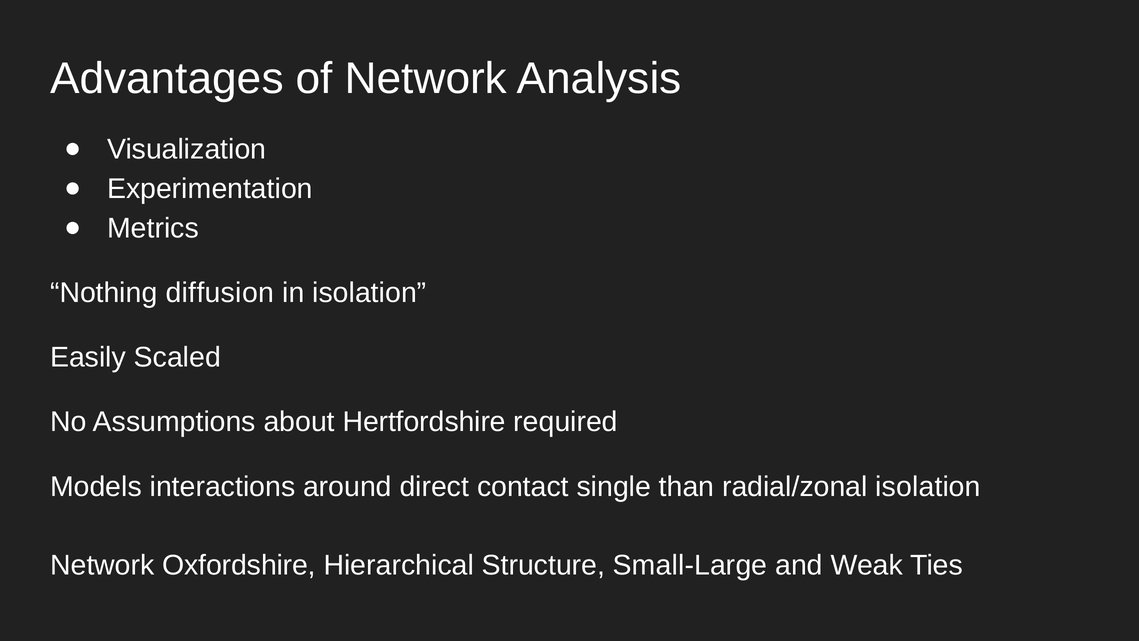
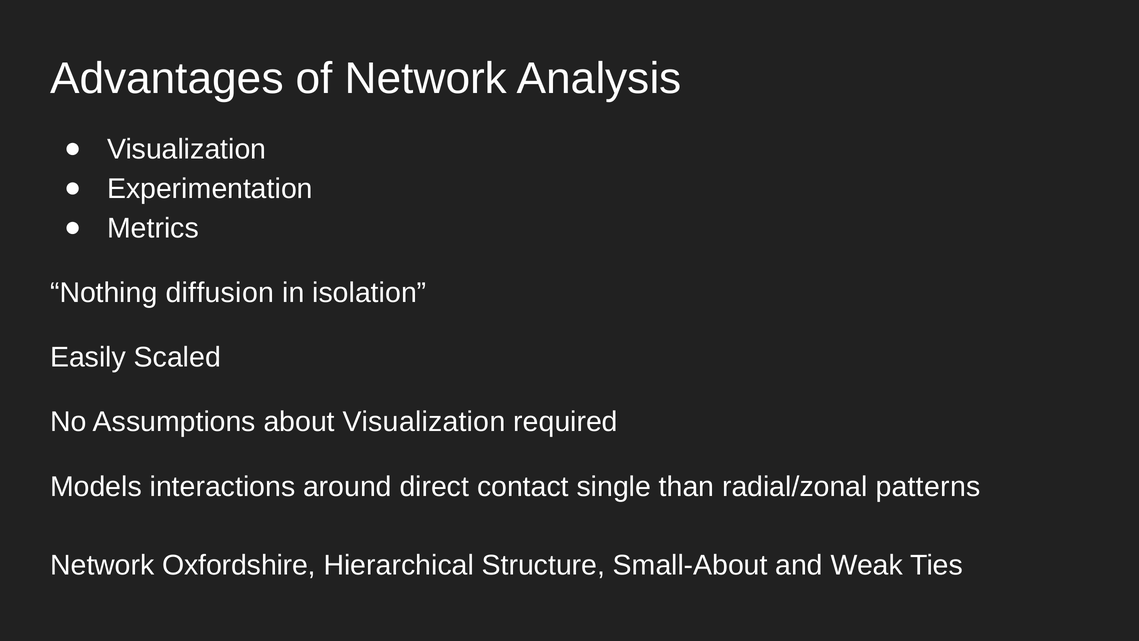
about Hertfordshire: Hertfordshire -> Visualization
radial/zonal isolation: isolation -> patterns
Small-Large: Small-Large -> Small-About
